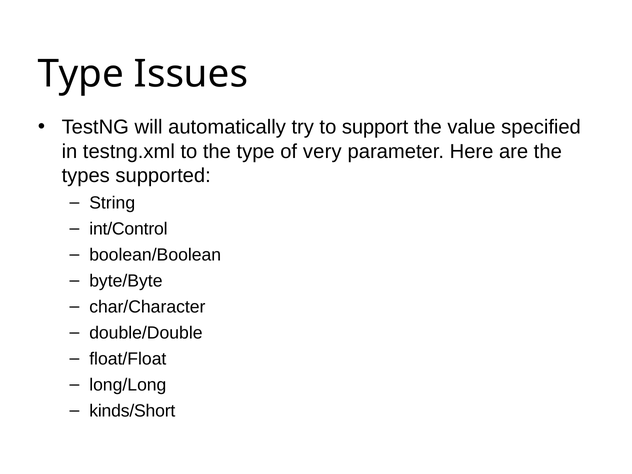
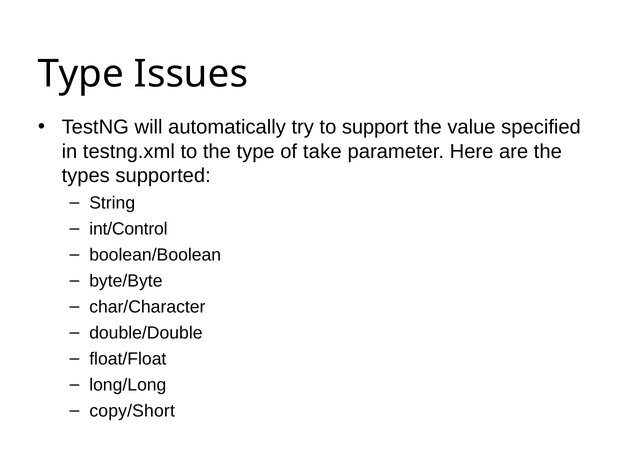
very: very -> take
kinds/Short: kinds/Short -> copy/Short
